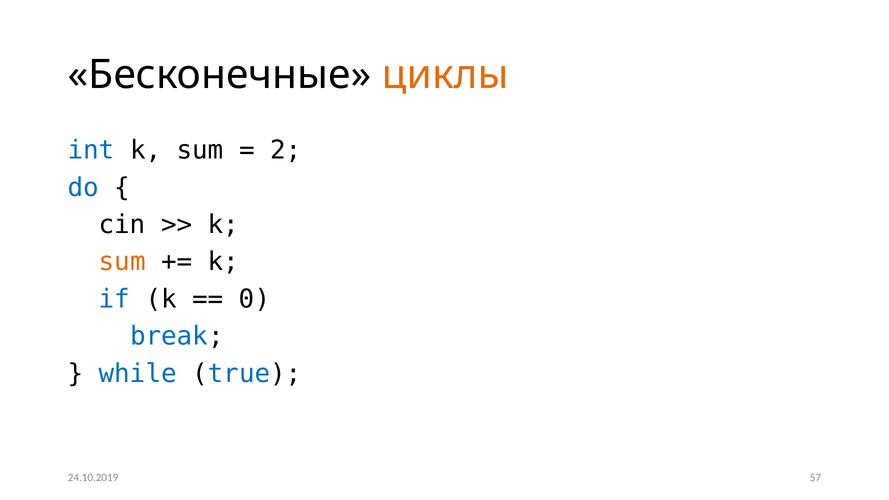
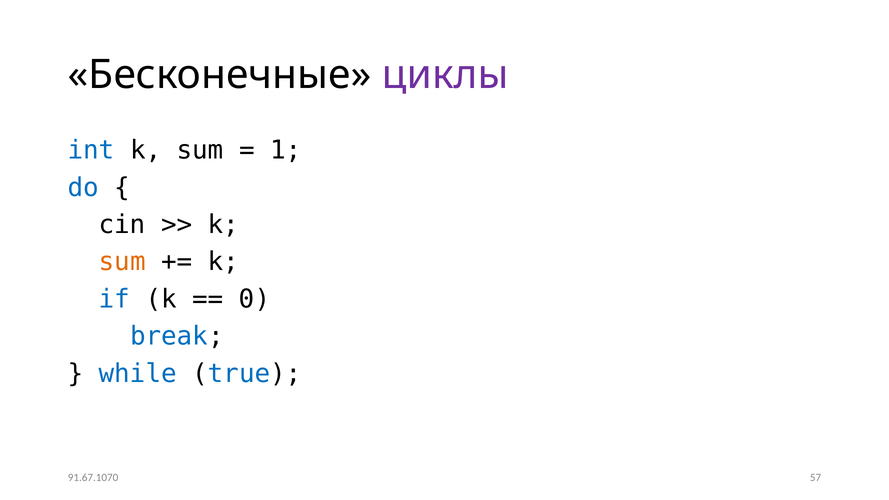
циклы colour: orange -> purple
2: 2 -> 1
24.10.2019: 24.10.2019 -> 91.67.1070
